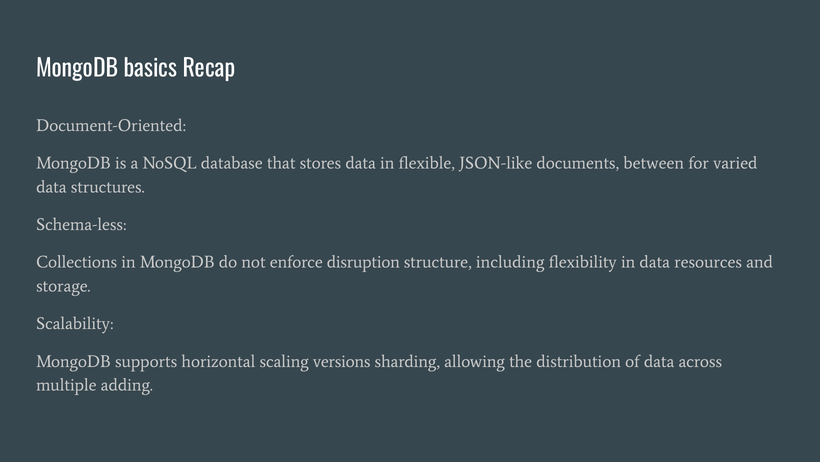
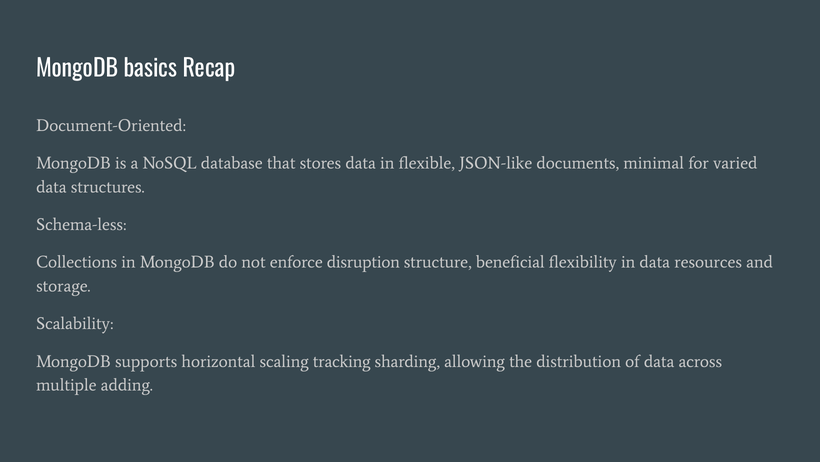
between: between -> minimal
including: including -> beneficial
versions: versions -> tracking
